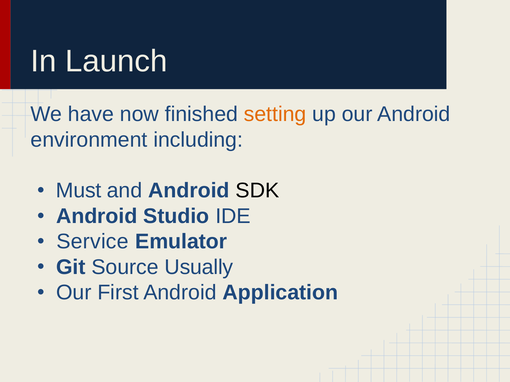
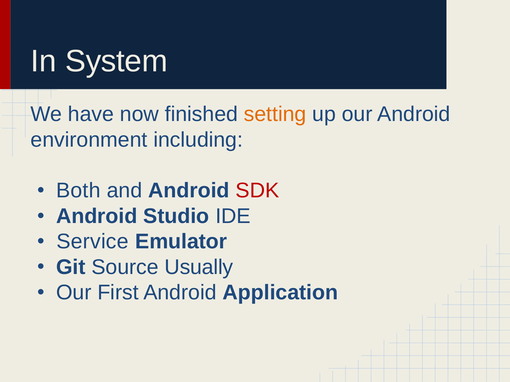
Launch: Launch -> System
Must: Must -> Both
SDK colour: black -> red
